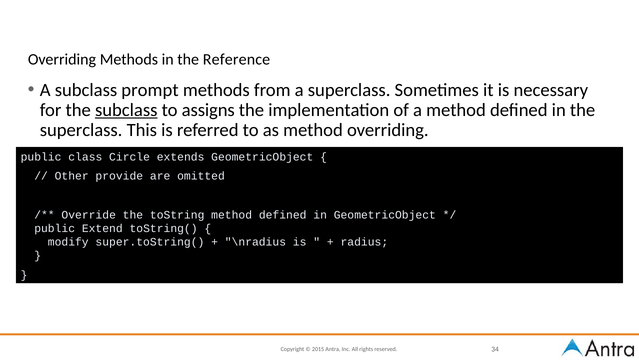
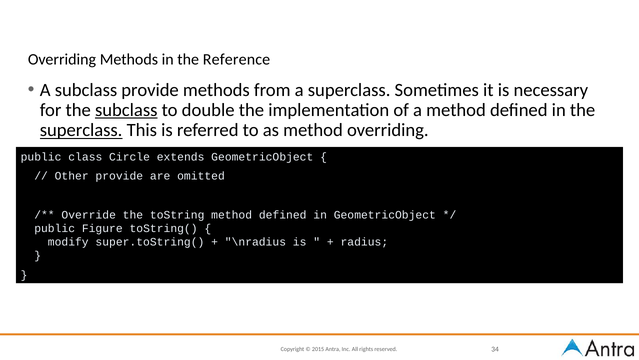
subclass prompt: prompt -> provide
assigns: assigns -> double
superclass at (81, 130) underline: none -> present
Extend: Extend -> Figure
